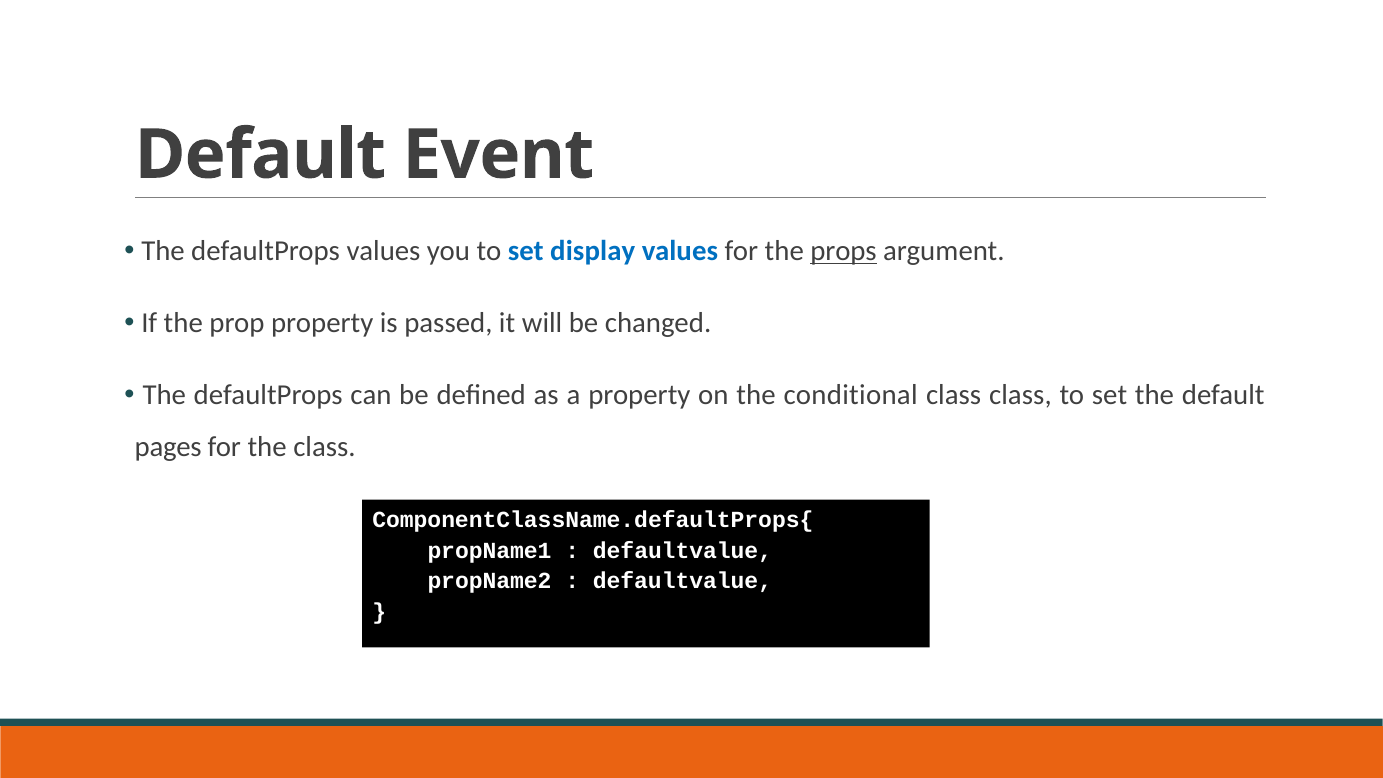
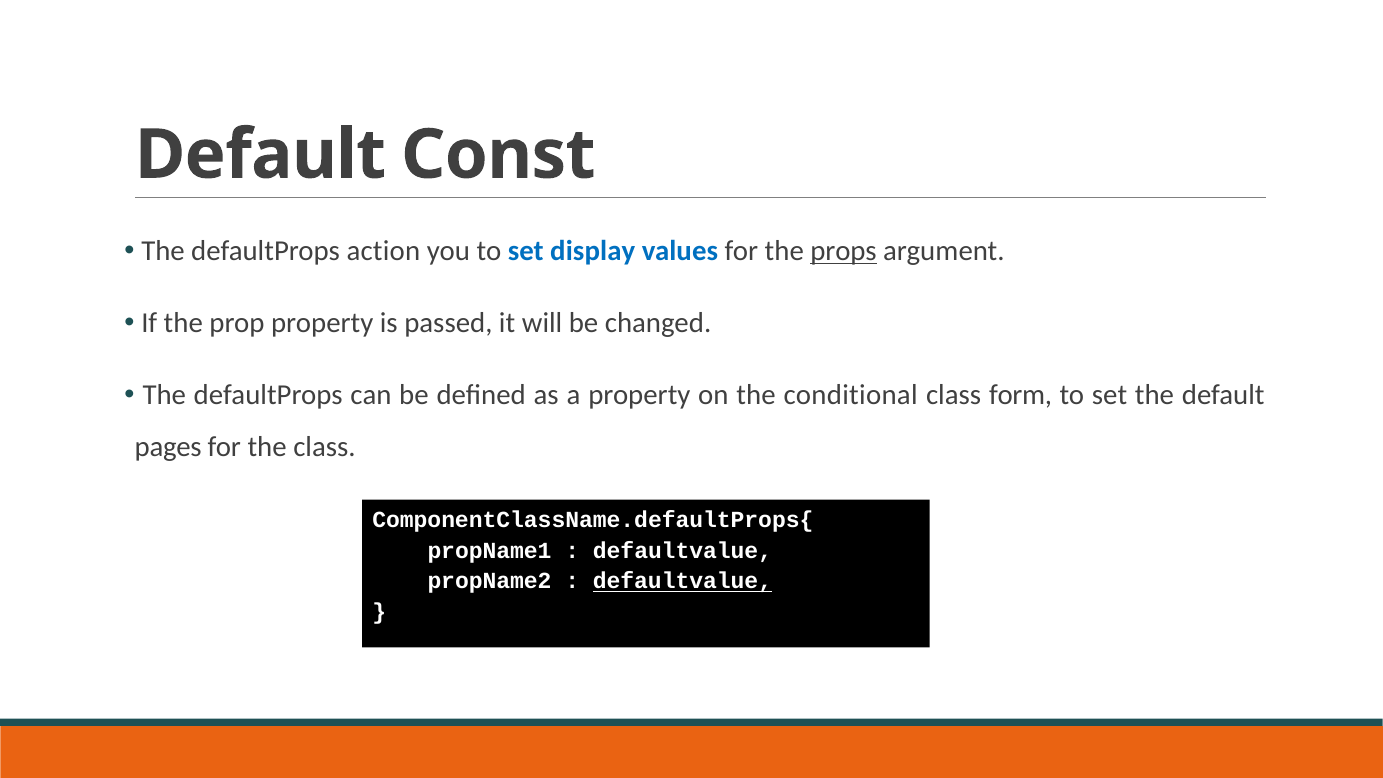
Event: Event -> Const
defaultProps values: values -> action
class class: class -> form
defaultvalue at (682, 581) underline: none -> present
